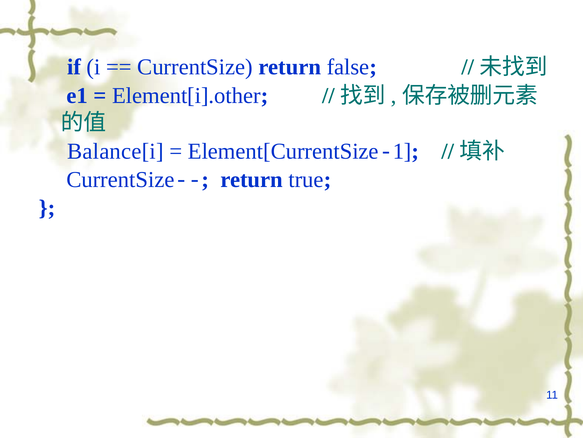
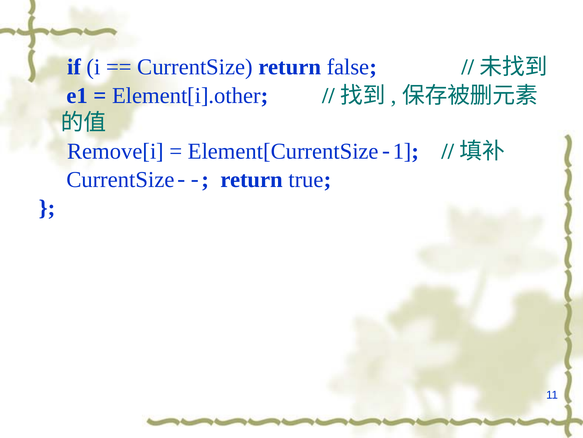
Balance[i: Balance[i -> Remove[i
